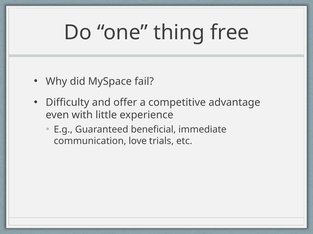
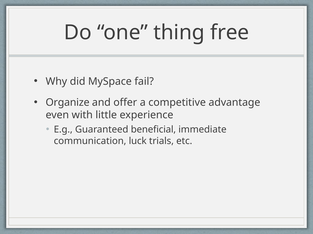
Difficulty: Difficulty -> Organize
love: love -> luck
